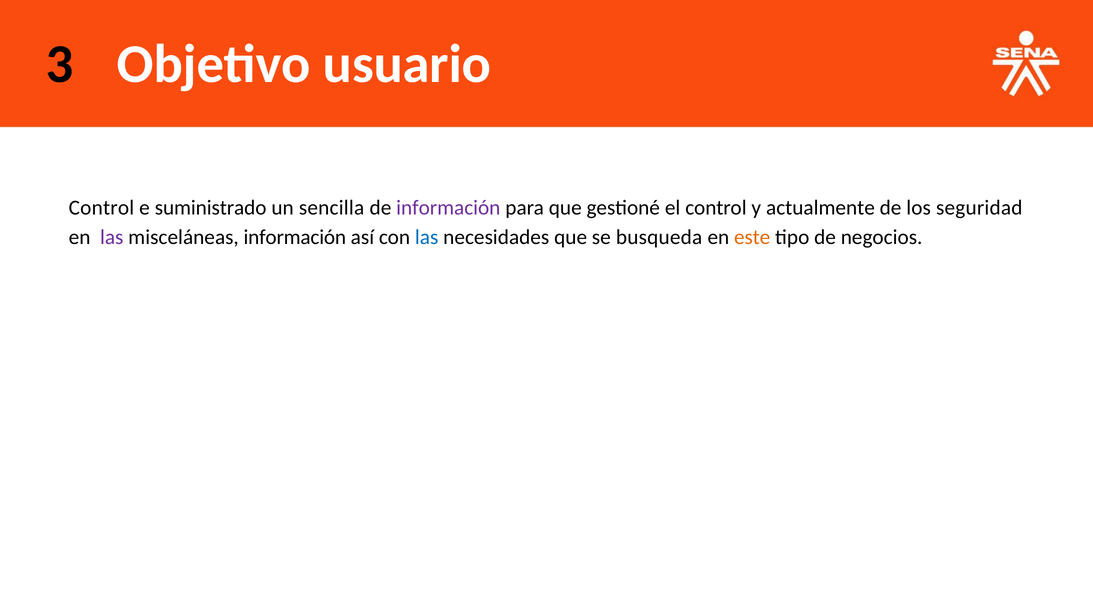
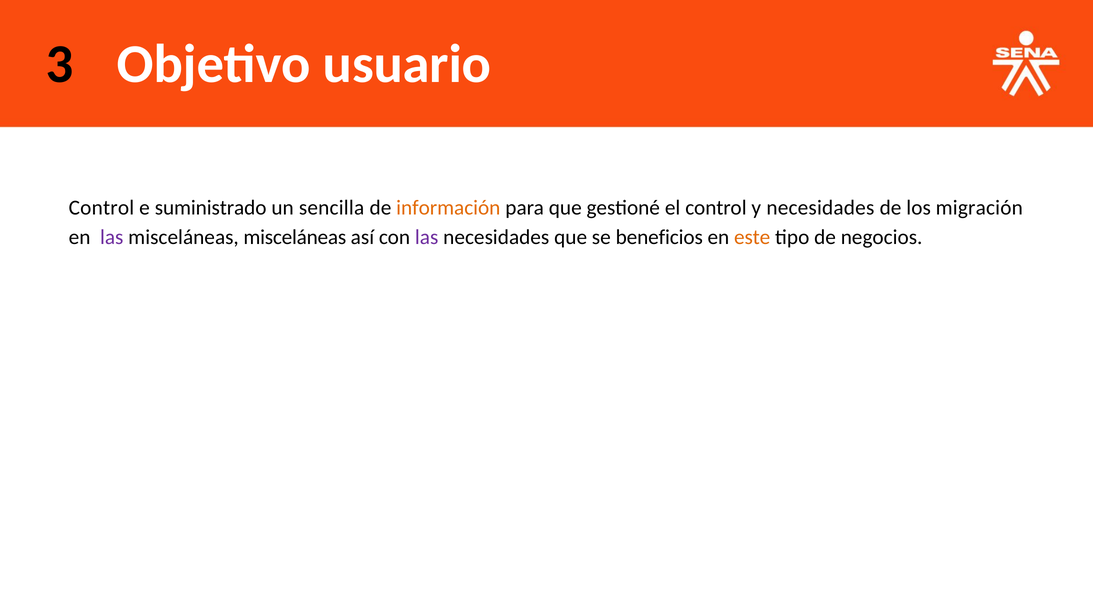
información at (448, 208) colour: purple -> orange
y actualmente: actualmente -> necesidades
seguridad: seguridad -> migración
misceláneas información: información -> misceláneas
las at (427, 237) colour: blue -> purple
busqueda: busqueda -> beneficios
